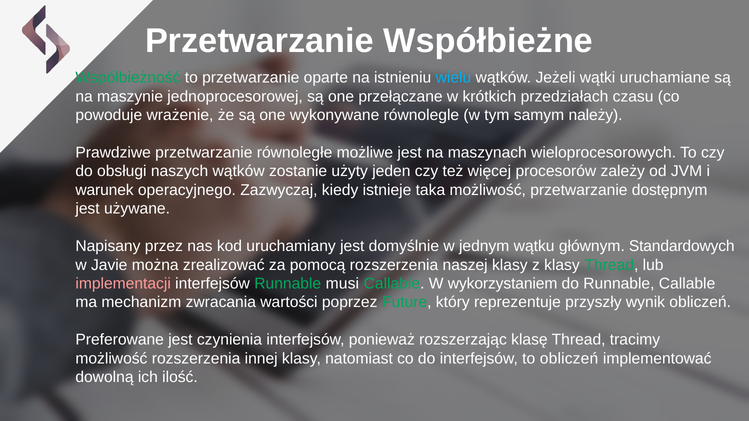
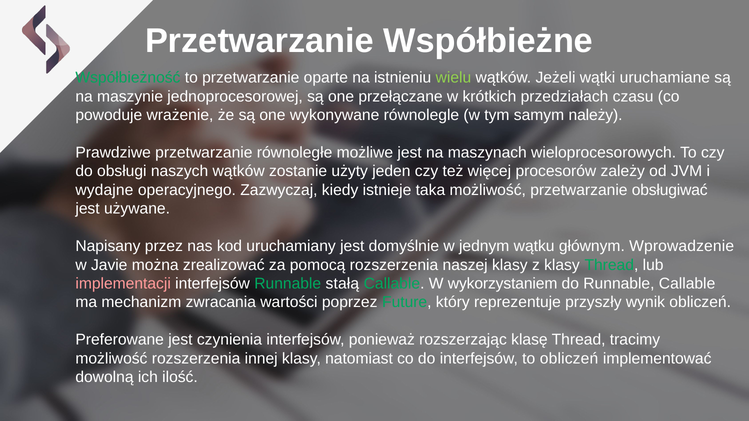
wielu colour: light blue -> light green
warunek: warunek -> wydajne
dostępnym: dostępnym -> obsługiwać
Standardowych: Standardowych -> Wprowadzenie
musi: musi -> stałą
